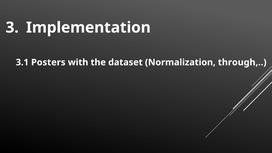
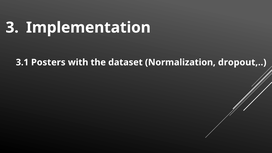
through: through -> dropout
